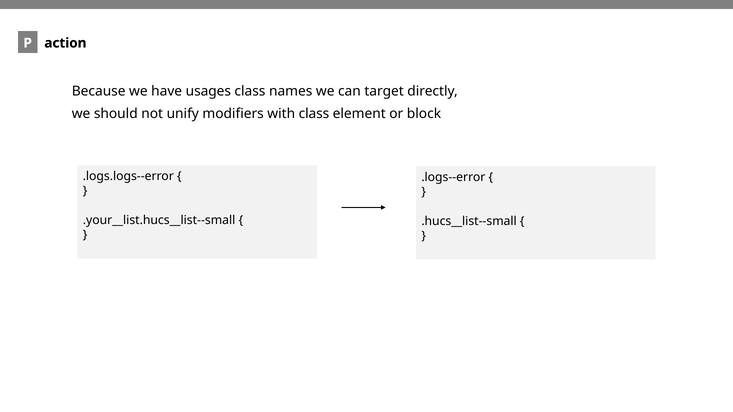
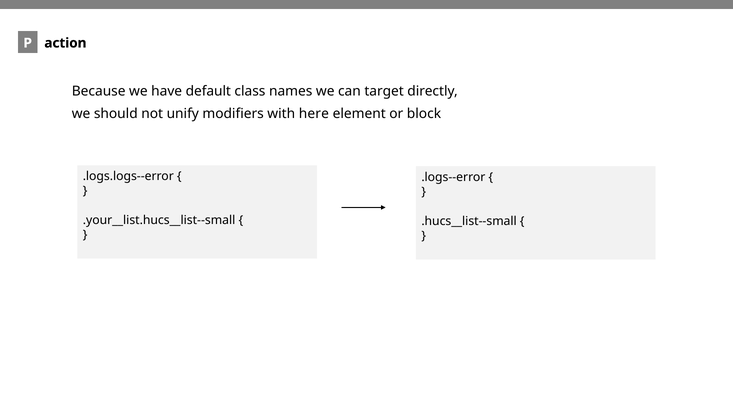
usages: usages -> default
with class: class -> here
